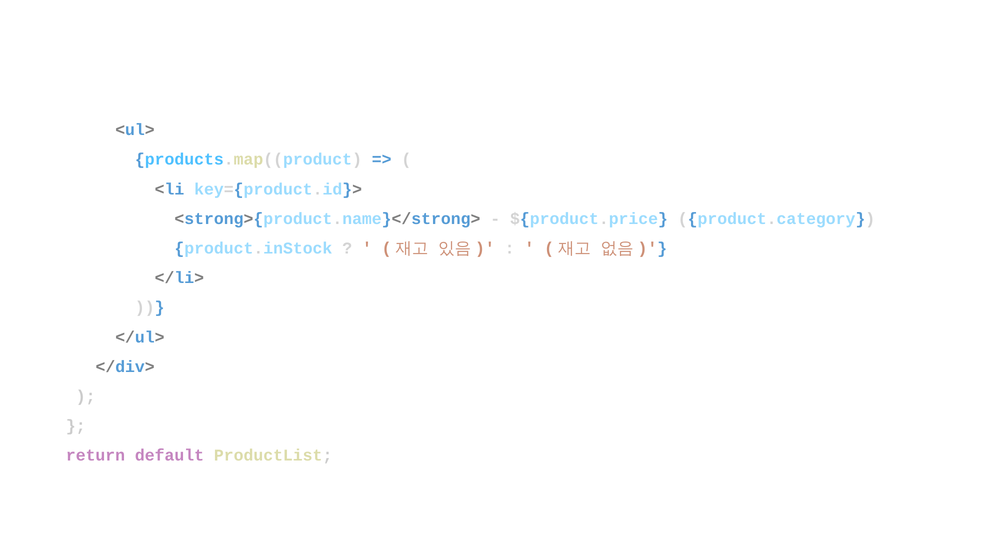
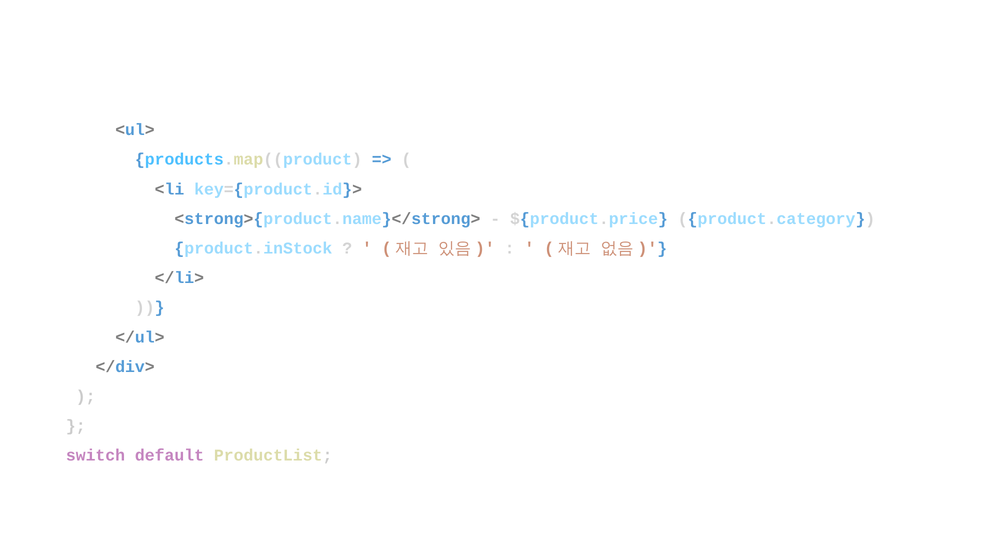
return: return -> switch
